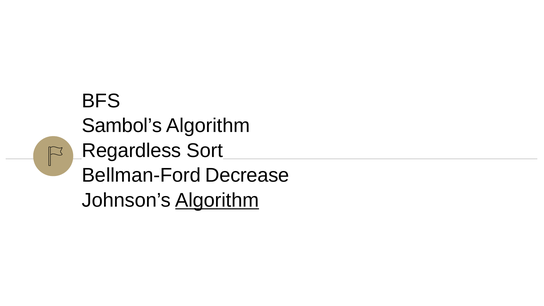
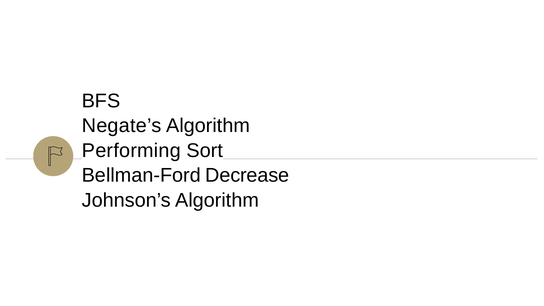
Sambol’s: Sambol’s -> Negate’s
Regardless: Regardless -> Performing
Algorithm at (217, 200) underline: present -> none
